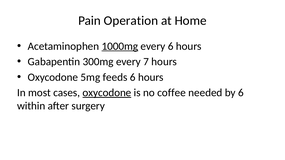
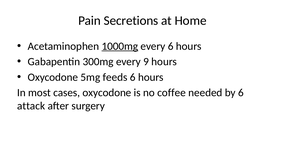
Operation: Operation -> Secretions
7: 7 -> 9
oxycodone at (107, 93) underline: present -> none
within: within -> attack
